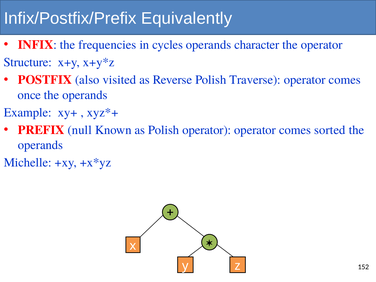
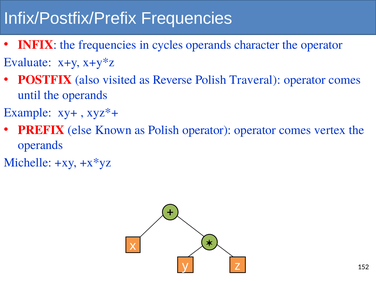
Infix/Postfix/Prefix Equivalently: Equivalently -> Frequencies
Structure: Structure -> Evaluate
Traverse: Traverse -> Traveral
once: once -> until
null: null -> else
sorted: sorted -> vertex
